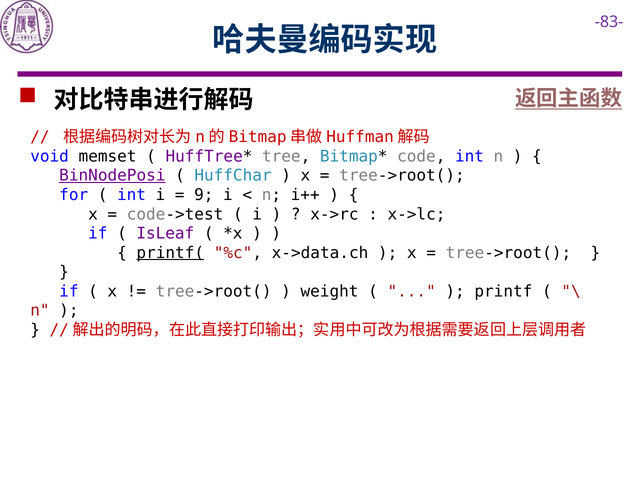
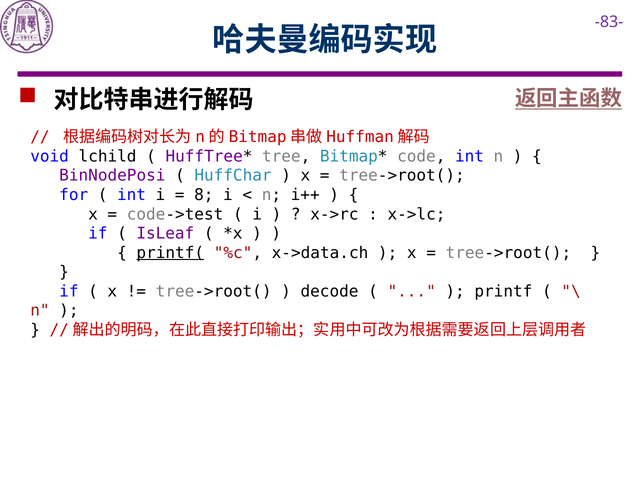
memset: memset -> lchild
BinNodePosi underline: present -> none
9: 9 -> 8
weight: weight -> decode
